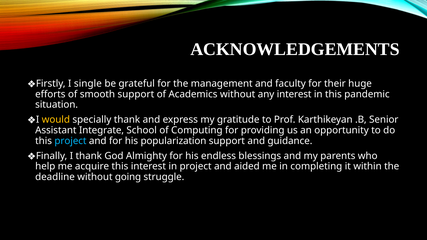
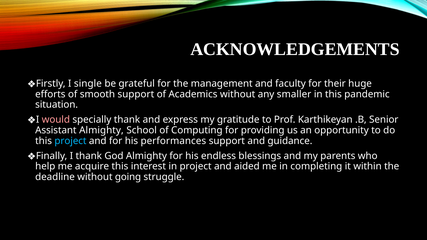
any interest: interest -> smaller
would colour: yellow -> pink
Assistant Integrate: Integrate -> Almighty
popularization: popularization -> performances
